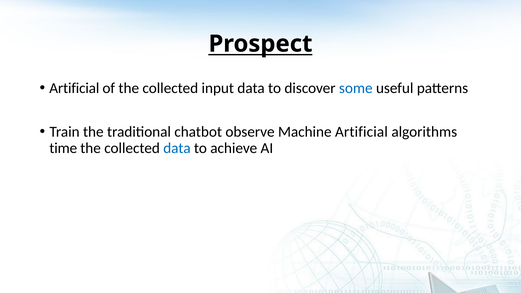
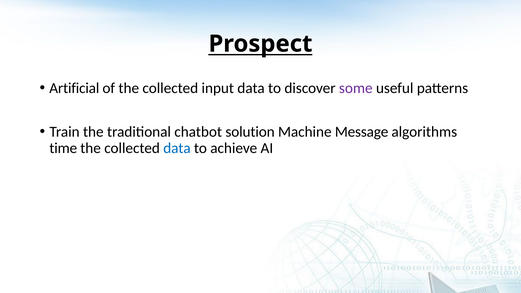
some colour: blue -> purple
observe: observe -> solution
Machine Artificial: Artificial -> Message
